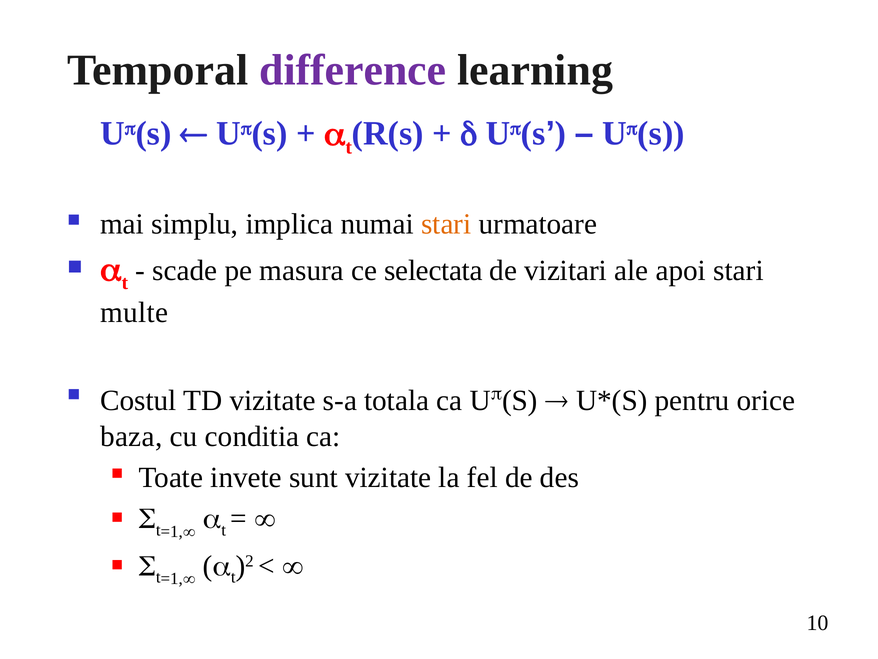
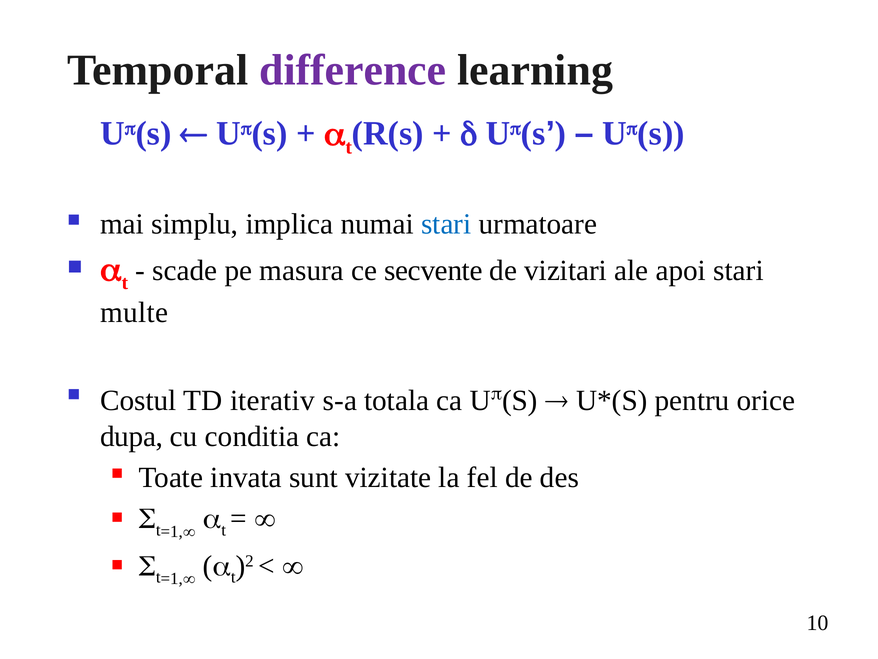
stari at (446, 224) colour: orange -> blue
selectata: selectata -> secvente
TD vizitate: vizitate -> iterativ
baza: baza -> dupa
invete: invete -> invata
